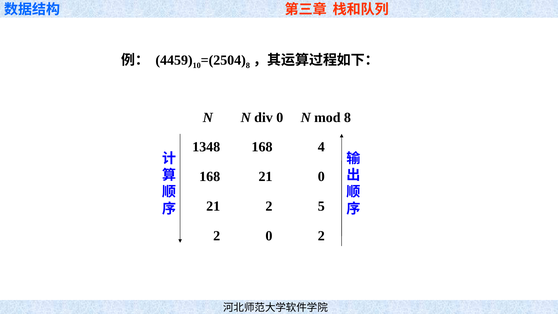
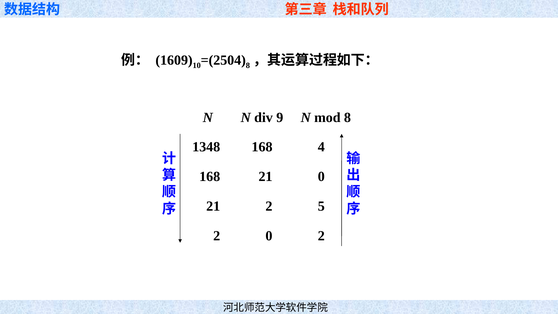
4459: 4459 -> 1609
div 0: 0 -> 9
